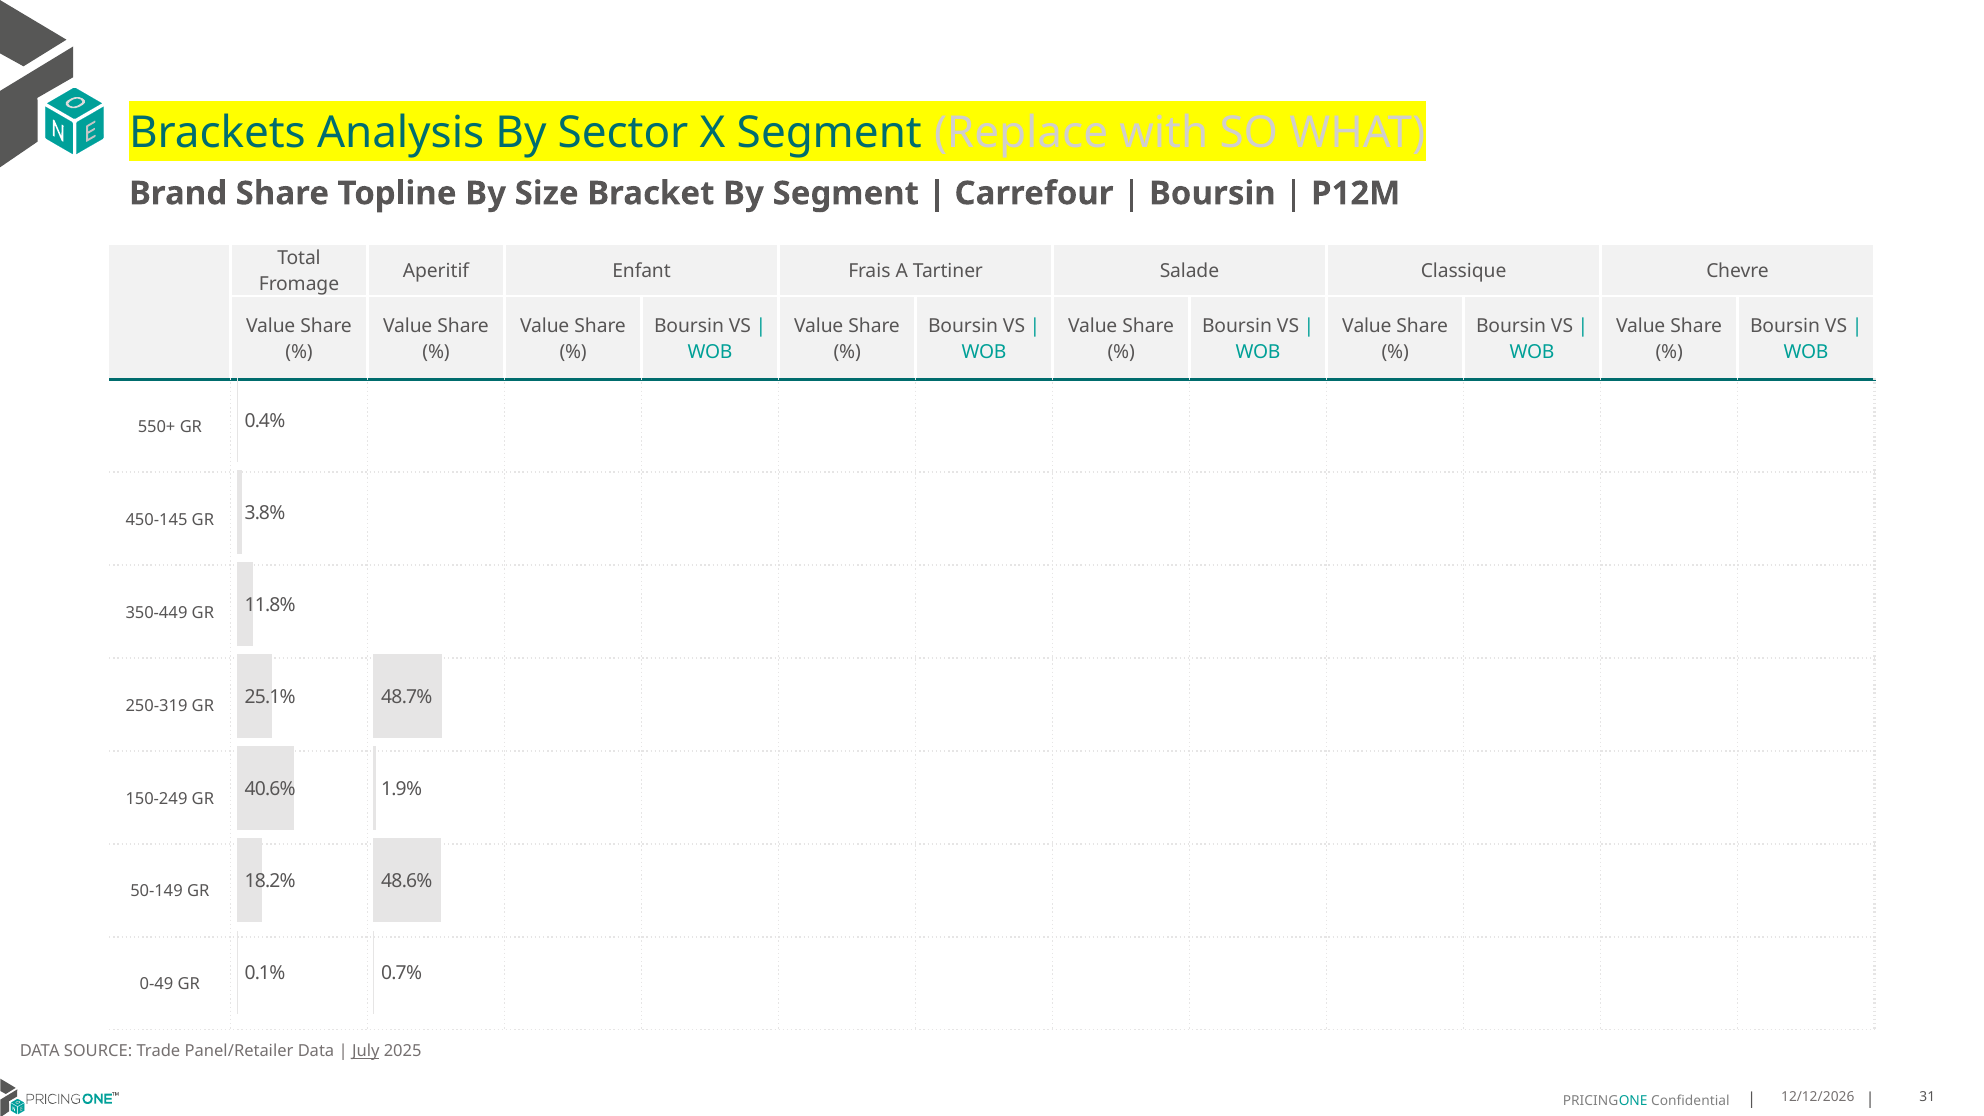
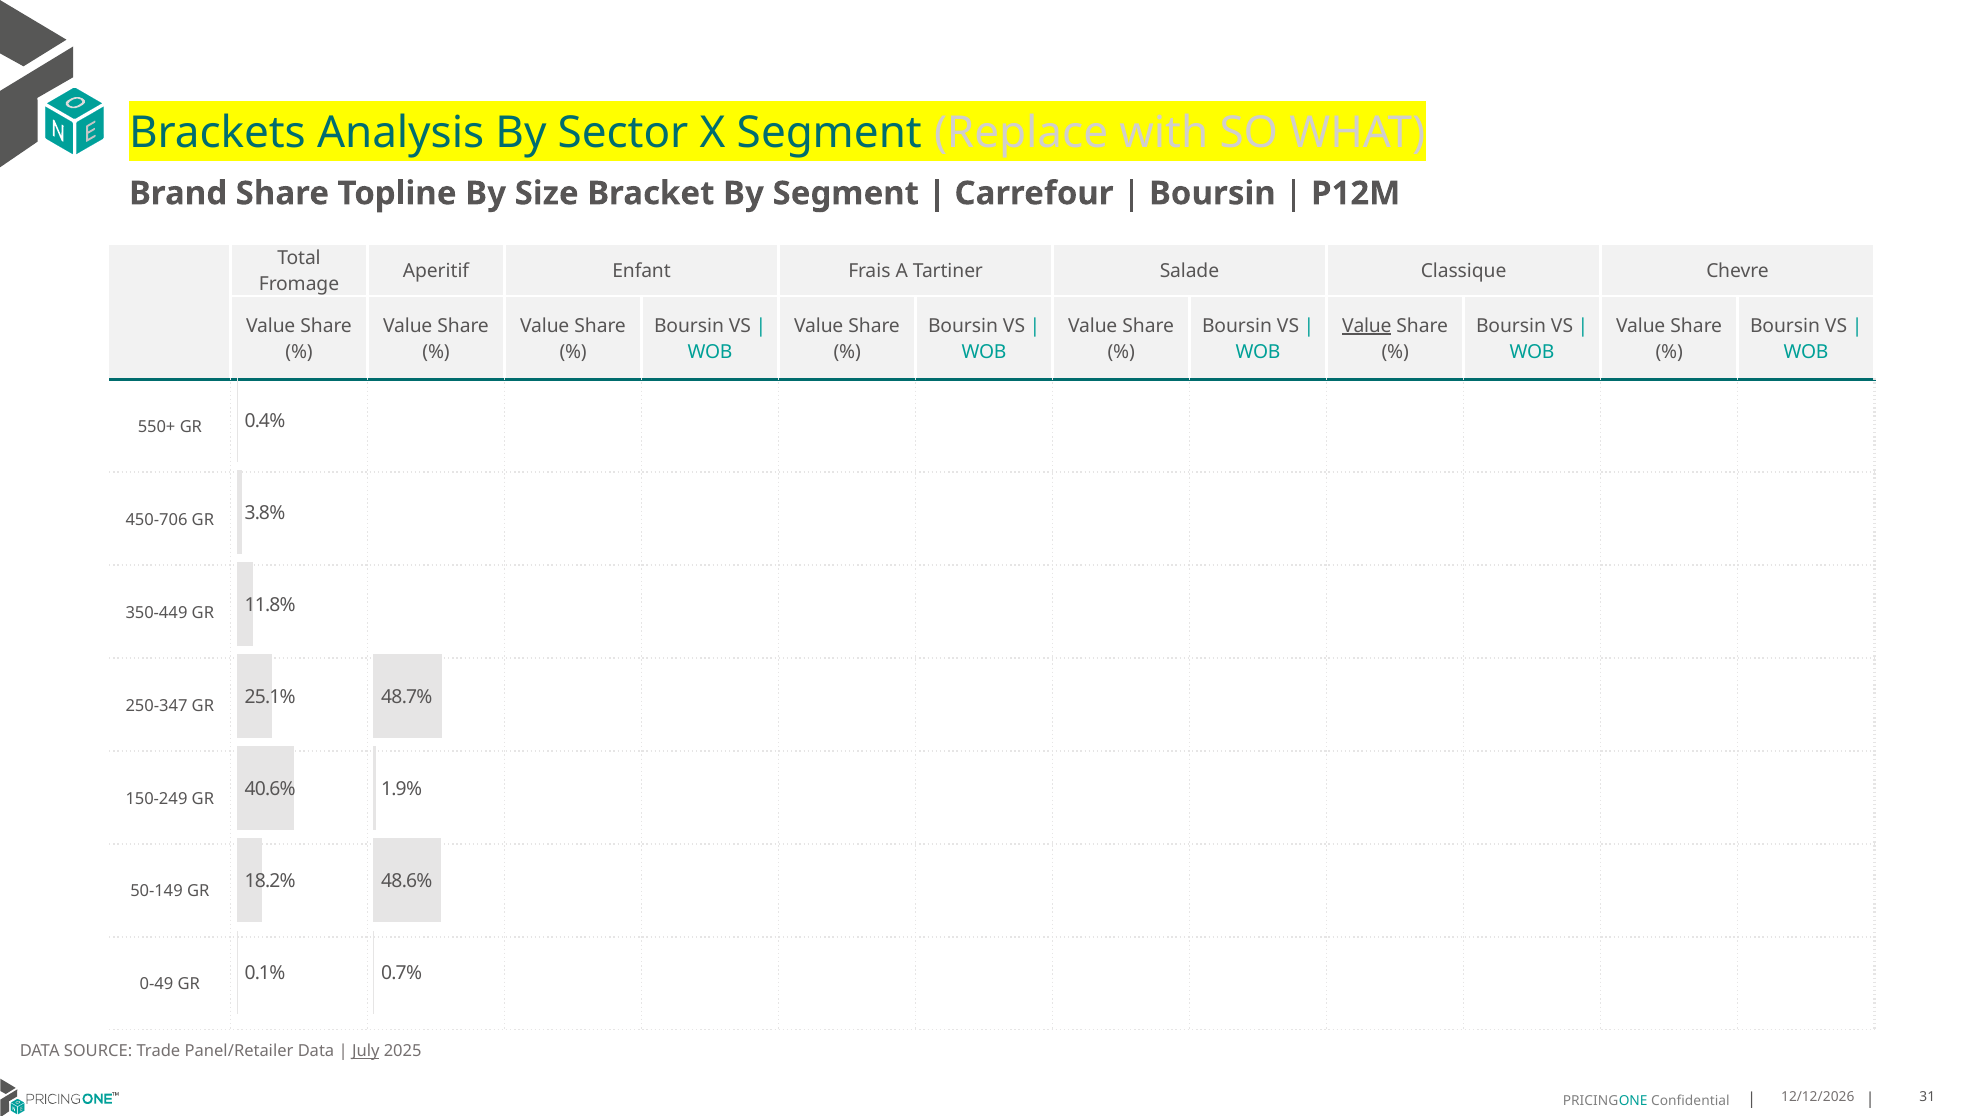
Value at (1367, 326) underline: none -> present
450-145: 450-145 -> 450-706
250-319: 250-319 -> 250-347
